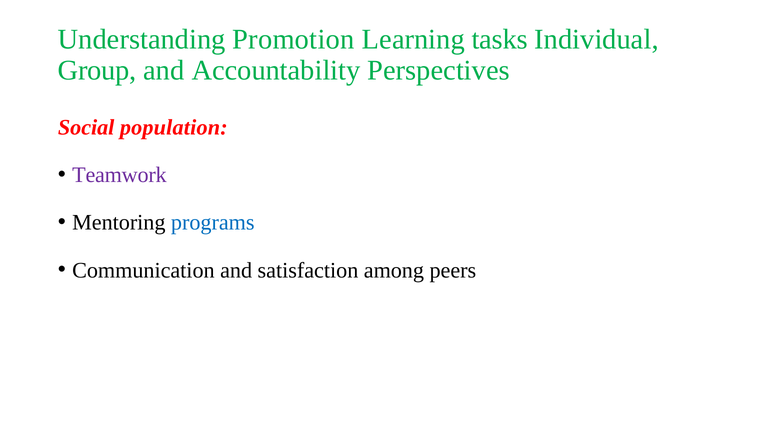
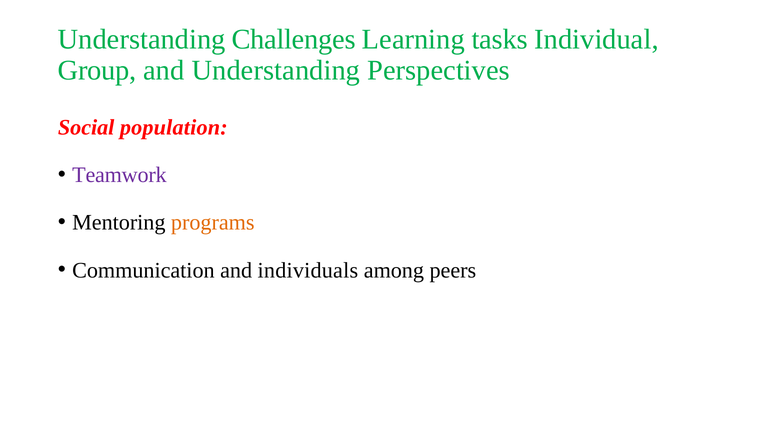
Promotion: Promotion -> Challenges
and Accountability: Accountability -> Understanding
programs colour: blue -> orange
satisfaction: satisfaction -> individuals
